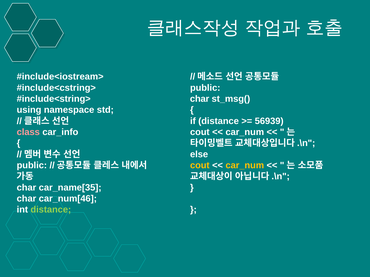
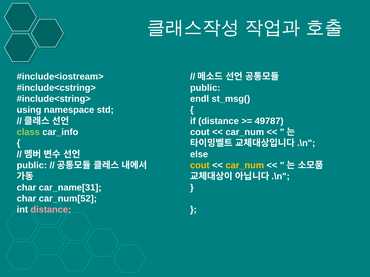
char at (200, 99): char -> endl
56939: 56939 -> 49787
class colour: pink -> light green
car_name[35: car_name[35 -> car_name[31
car_num[46: car_num[46 -> car_num[52
distance at (51, 210) colour: light green -> pink
